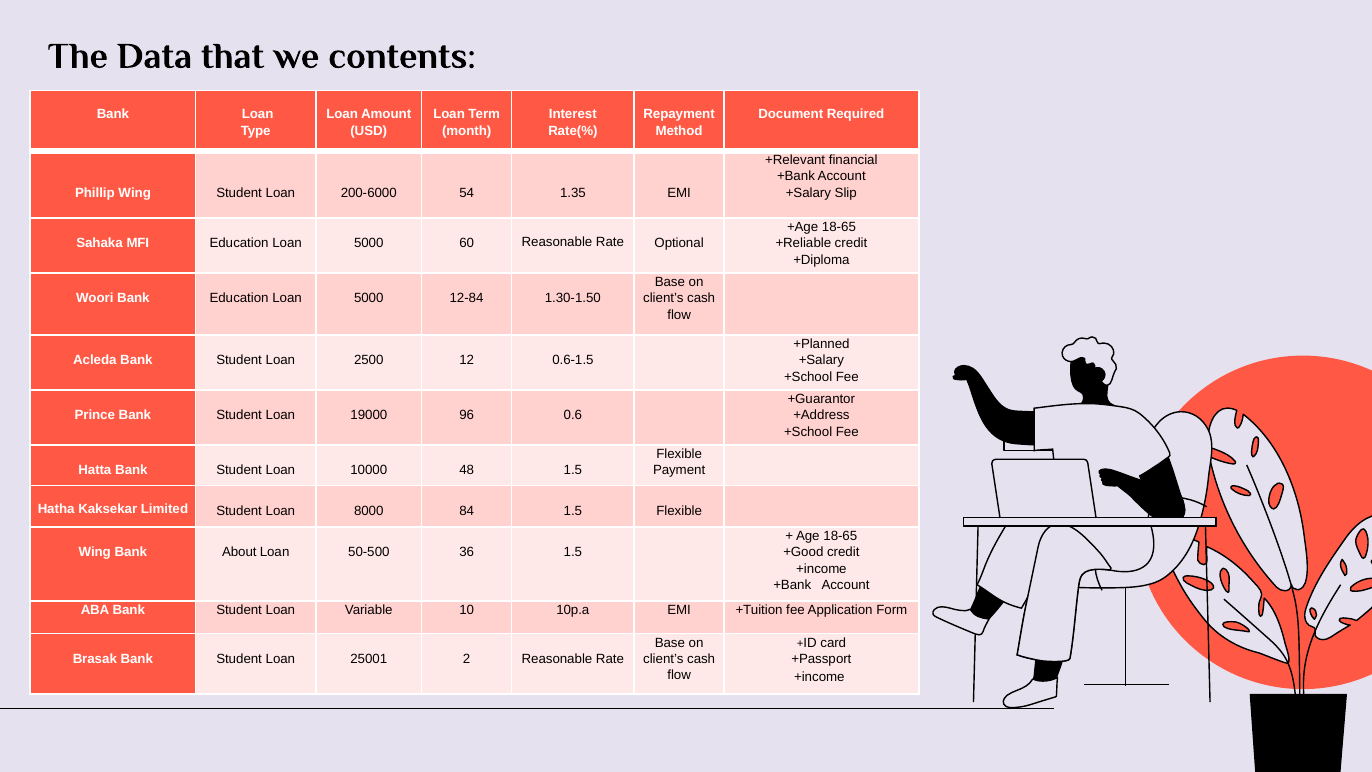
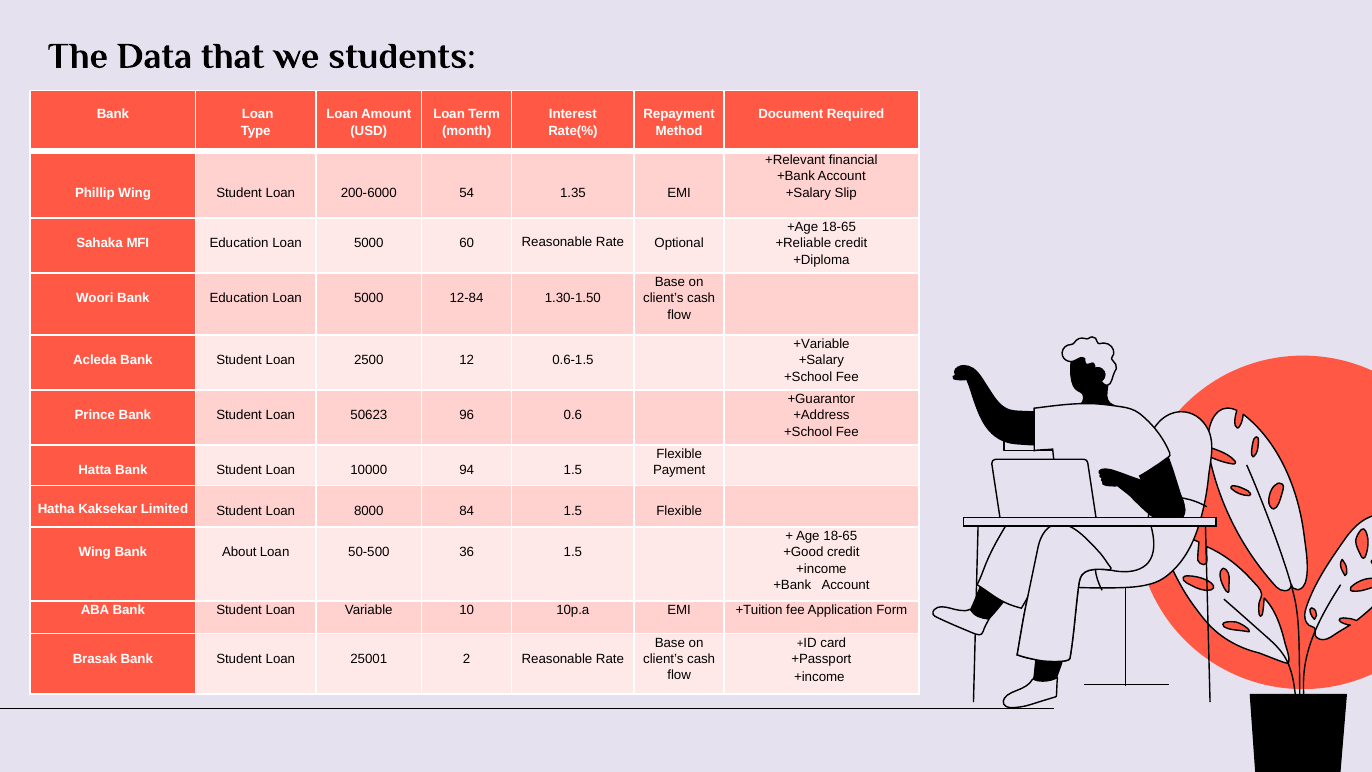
contents: contents -> students
+Planned: +Planned -> +Variable
19000: 19000 -> 50623
48: 48 -> 94
